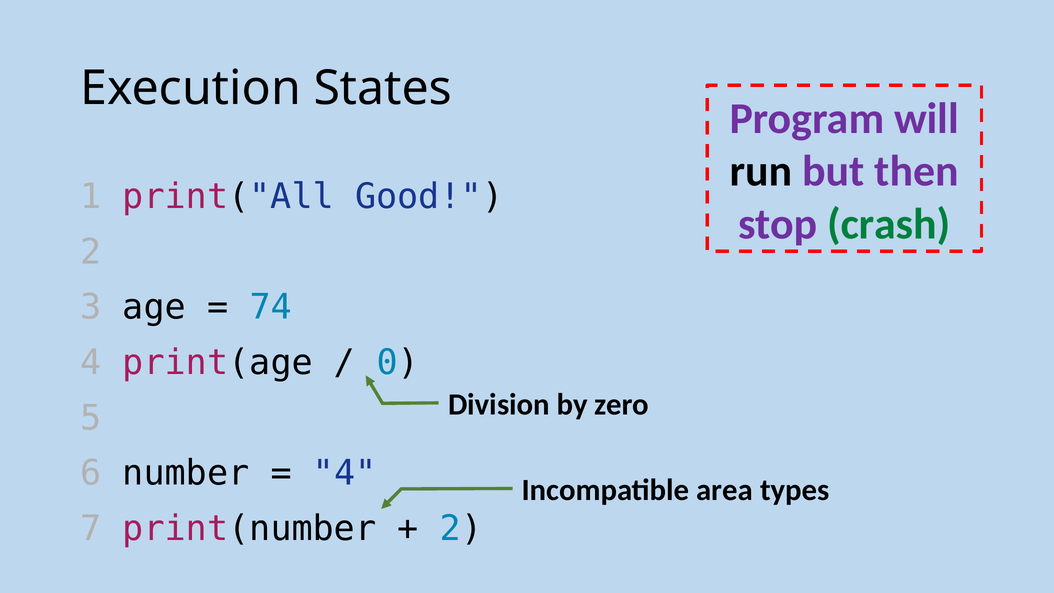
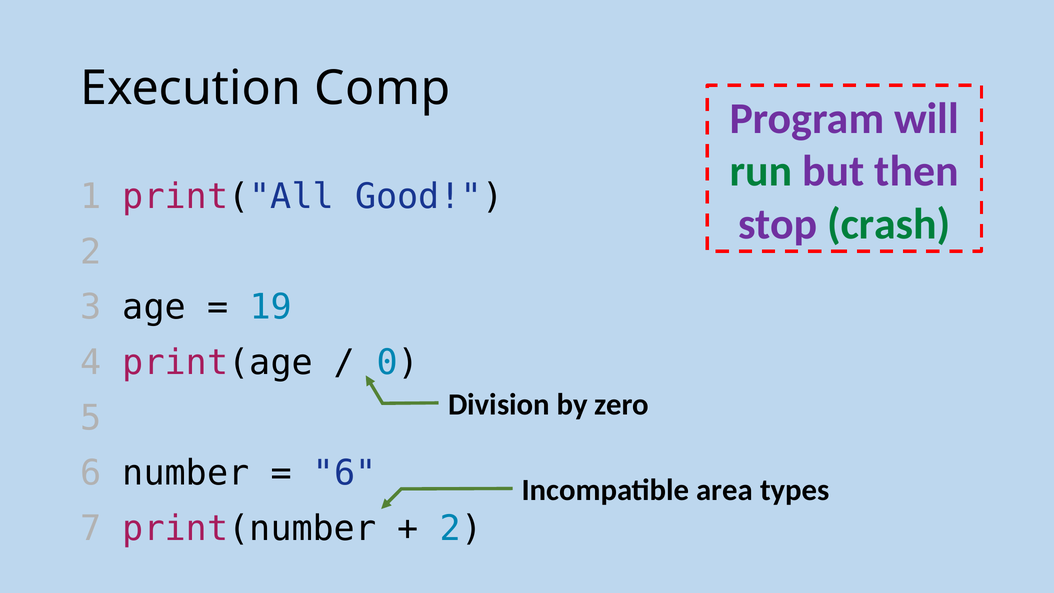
States: States -> Comp
run colour: black -> green
74: 74 -> 19
4 at (345, 473): 4 -> 6
